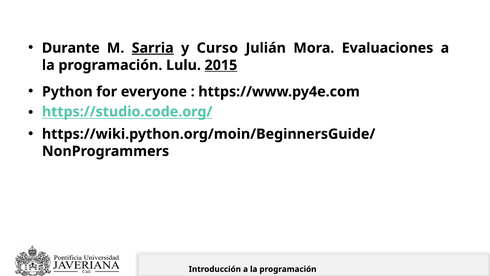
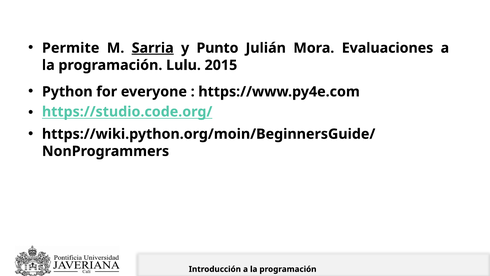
Durante: Durante -> Permite
Curso: Curso -> Punto
2015 underline: present -> none
